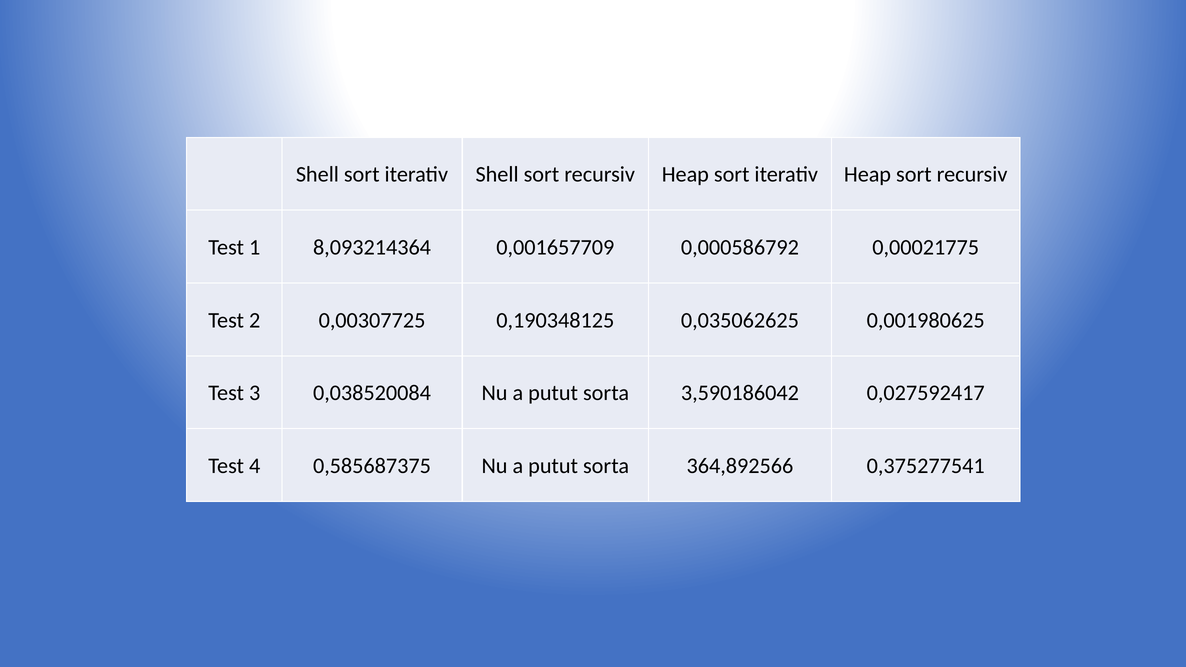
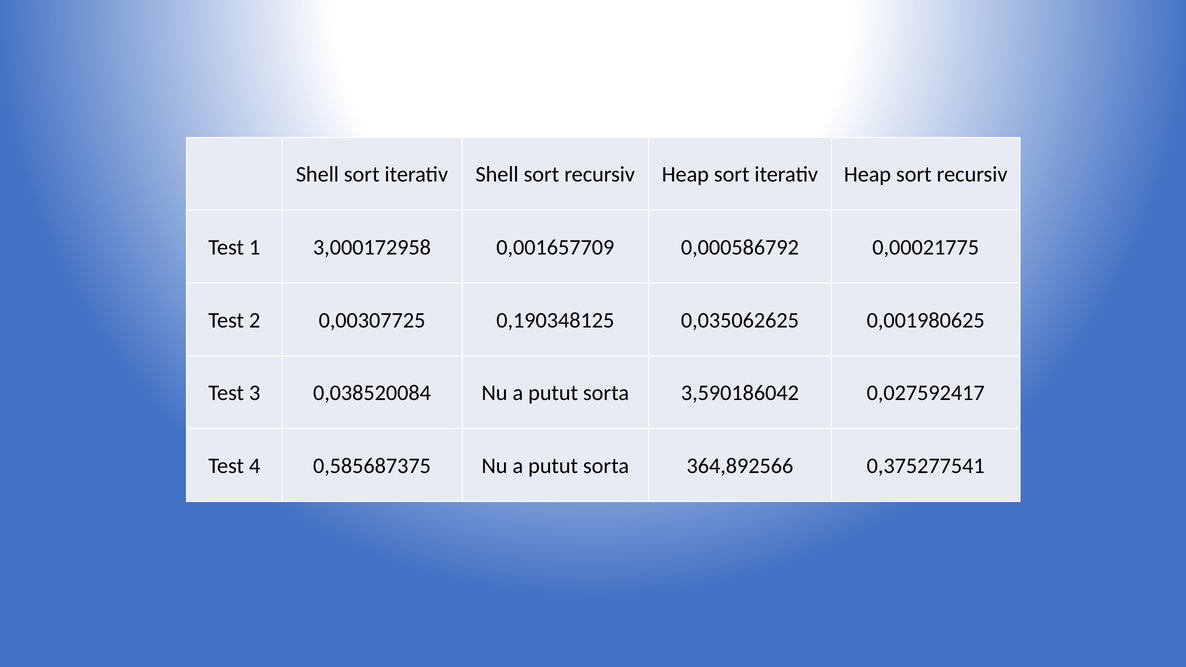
8,093214364: 8,093214364 -> 3,000172958
